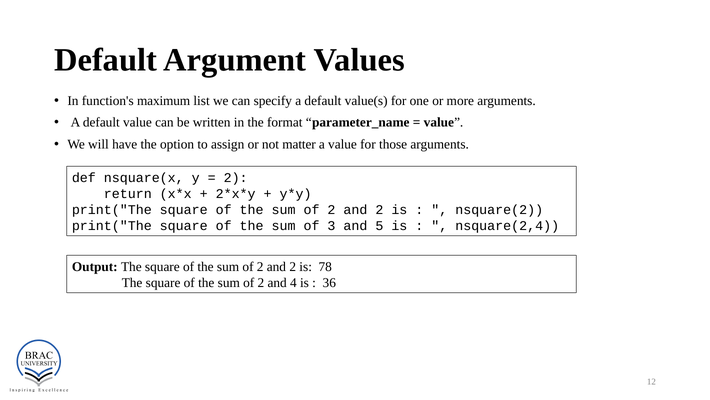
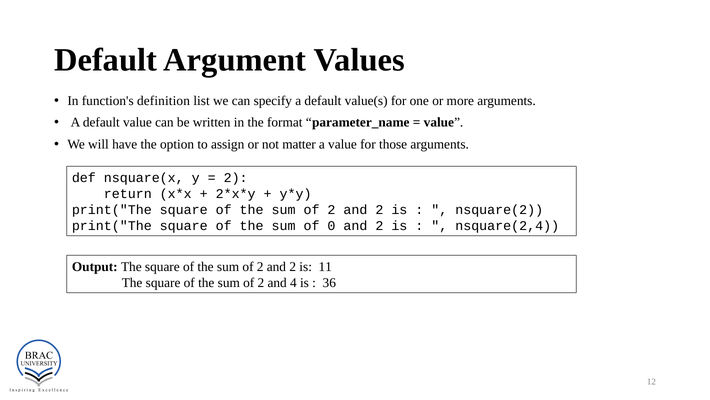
maximum: maximum -> definition
3: 3 -> 0
5 at (379, 226): 5 -> 2
78: 78 -> 11
